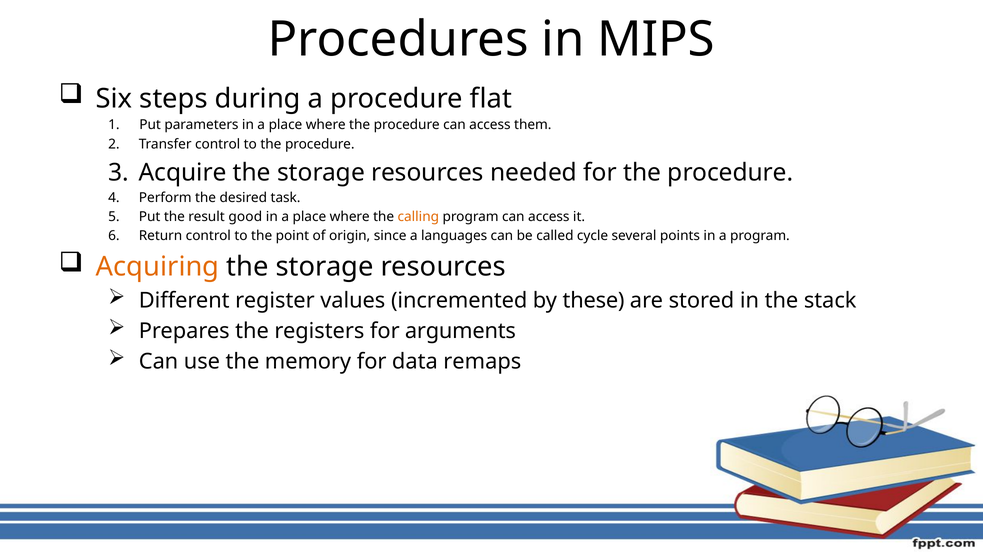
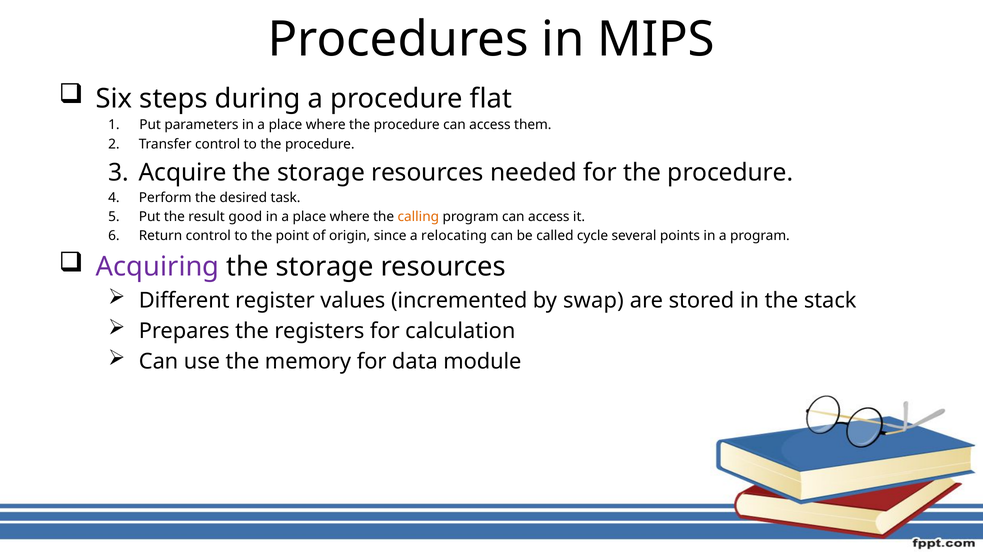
languages: languages -> relocating
Acquiring colour: orange -> purple
these: these -> swap
arguments: arguments -> calculation
remaps: remaps -> module
